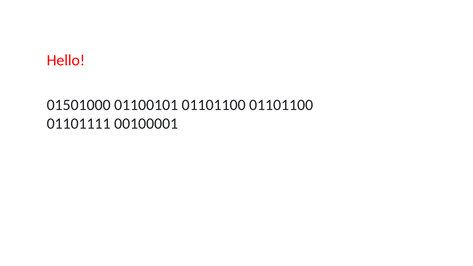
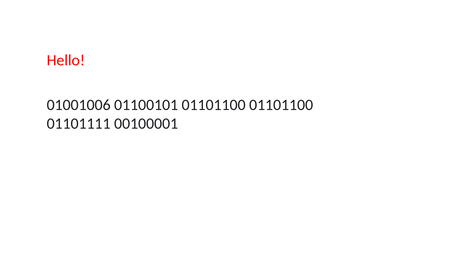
01501000: 01501000 -> 01001006
